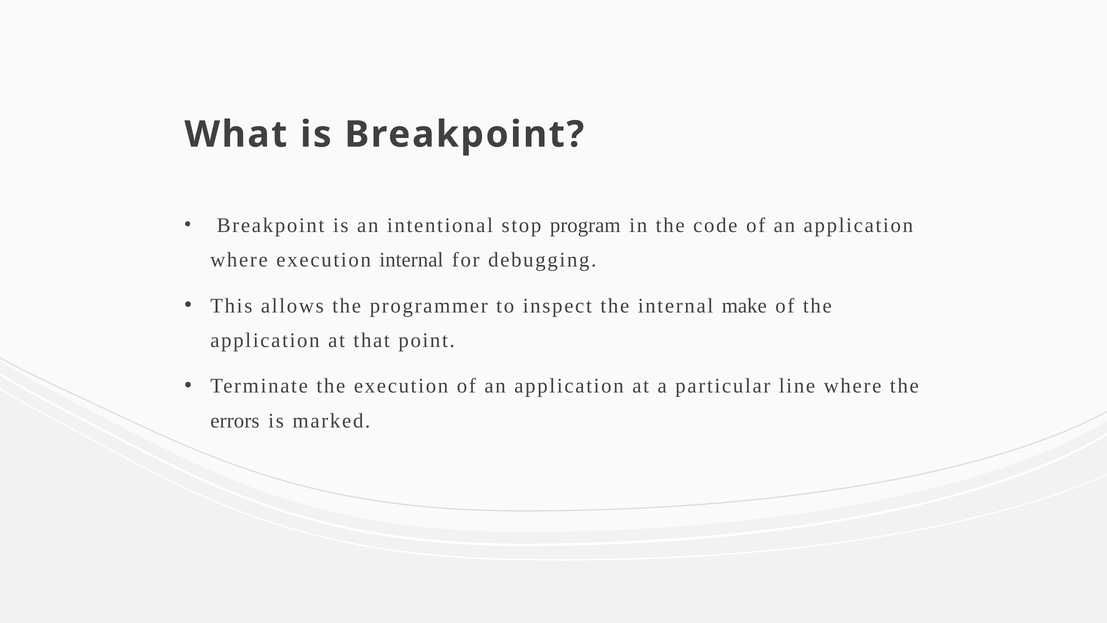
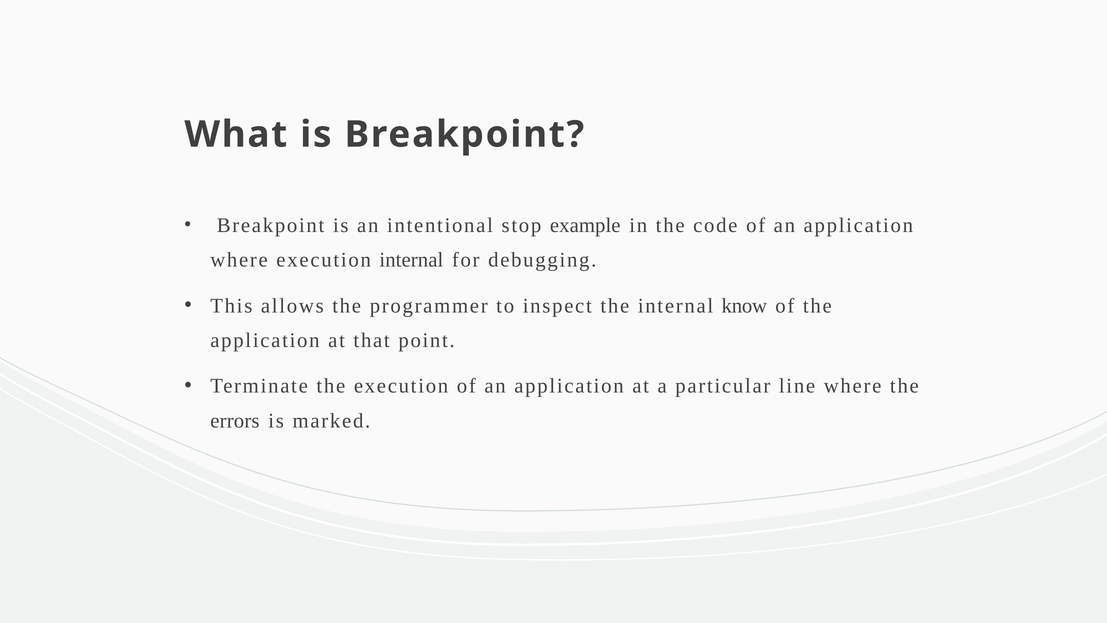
program: program -> example
make: make -> know
